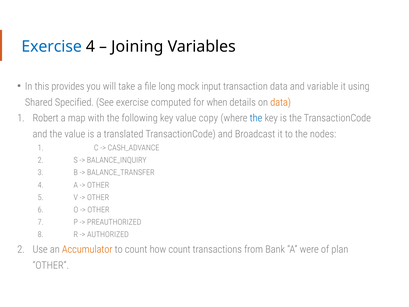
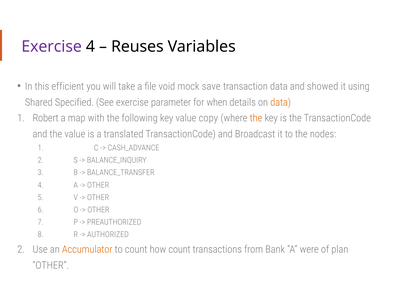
Exercise at (52, 46) colour: blue -> purple
Joining: Joining -> Reuses
provides: provides -> efficient
long: long -> void
input: input -> save
variable: variable -> showed
computed: computed -> parameter
the at (256, 118) colour: blue -> orange
